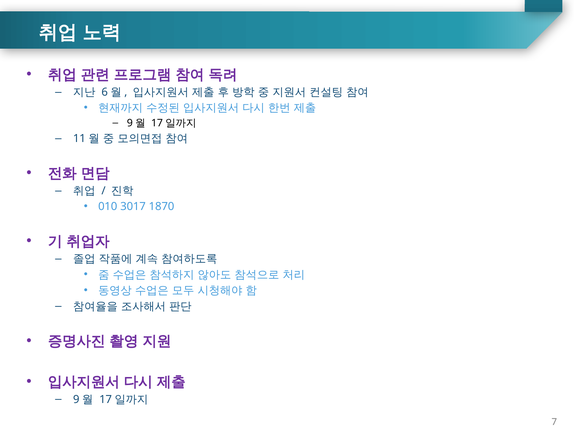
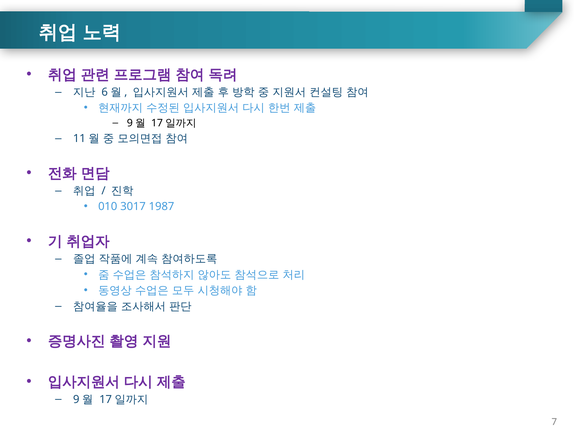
1870: 1870 -> 1987
